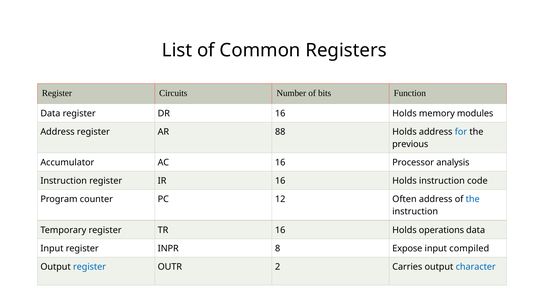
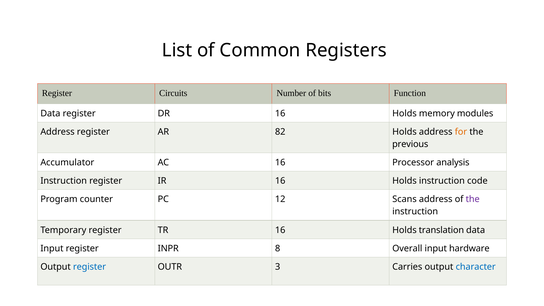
88: 88 -> 82
for colour: blue -> orange
Often: Often -> Scans
the at (473, 199) colour: blue -> purple
operations: operations -> translation
Expose: Expose -> Overall
compiled: compiled -> hardware
2: 2 -> 3
